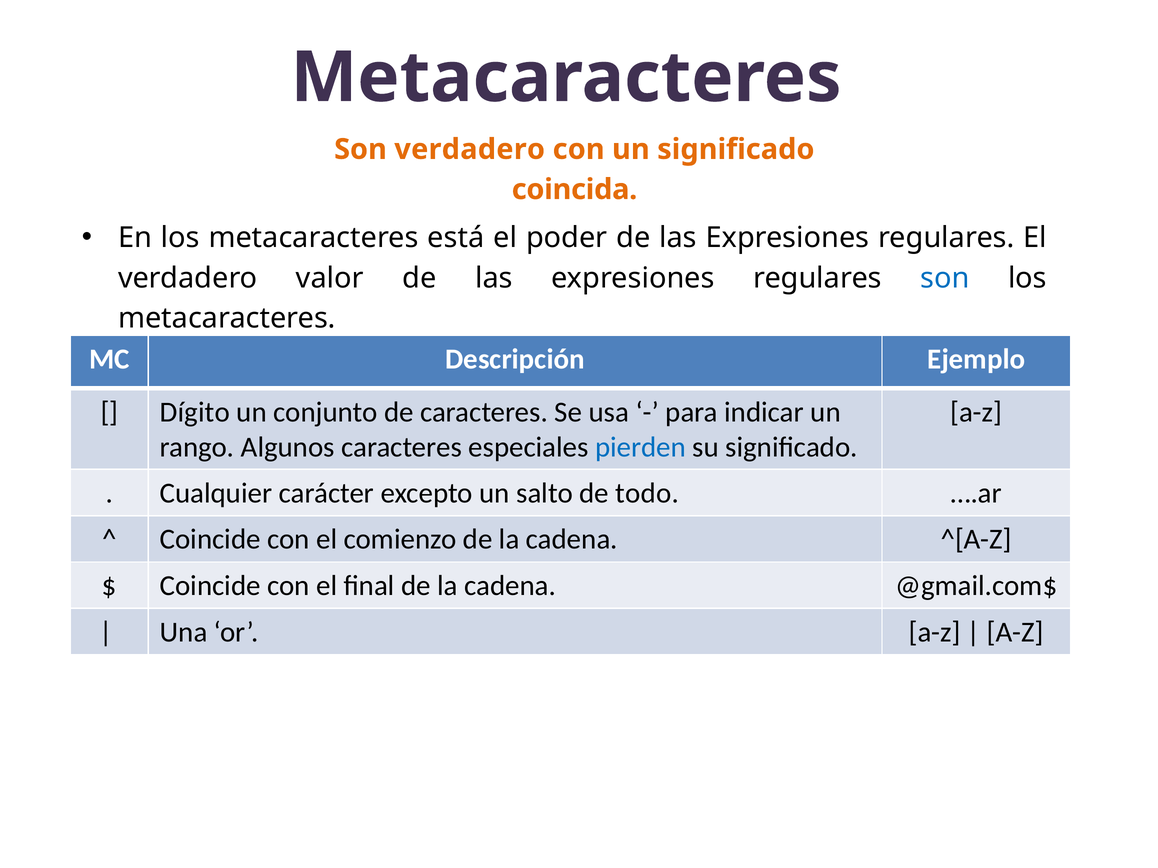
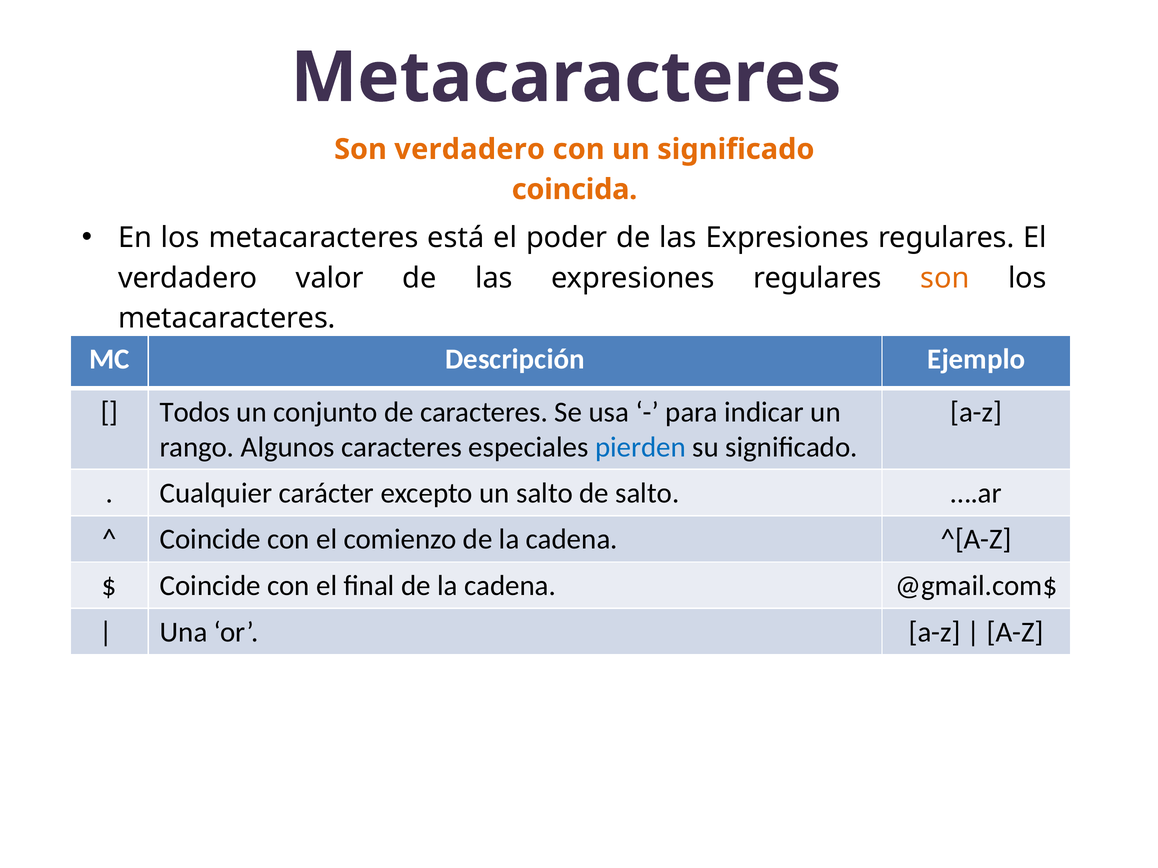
son at (945, 278) colour: blue -> orange
Dígito: Dígito -> Todos
de todo: todo -> salto
